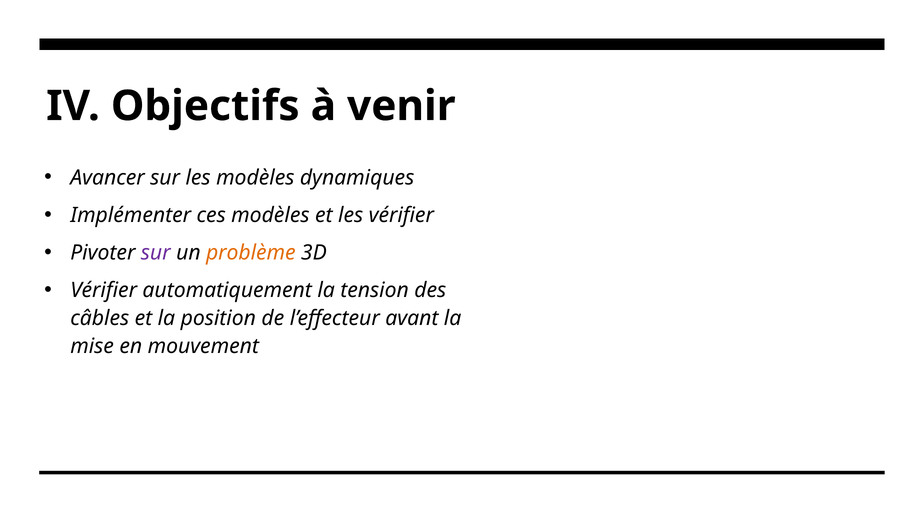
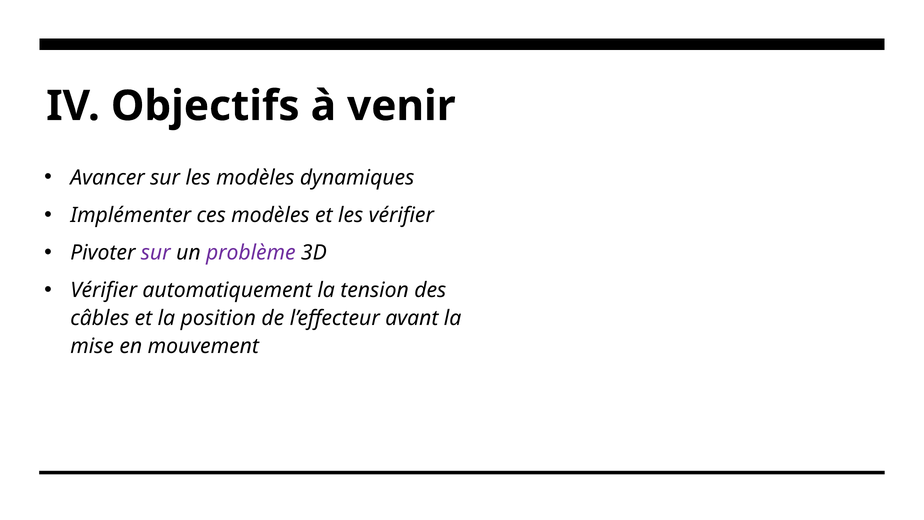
problème colour: orange -> purple
